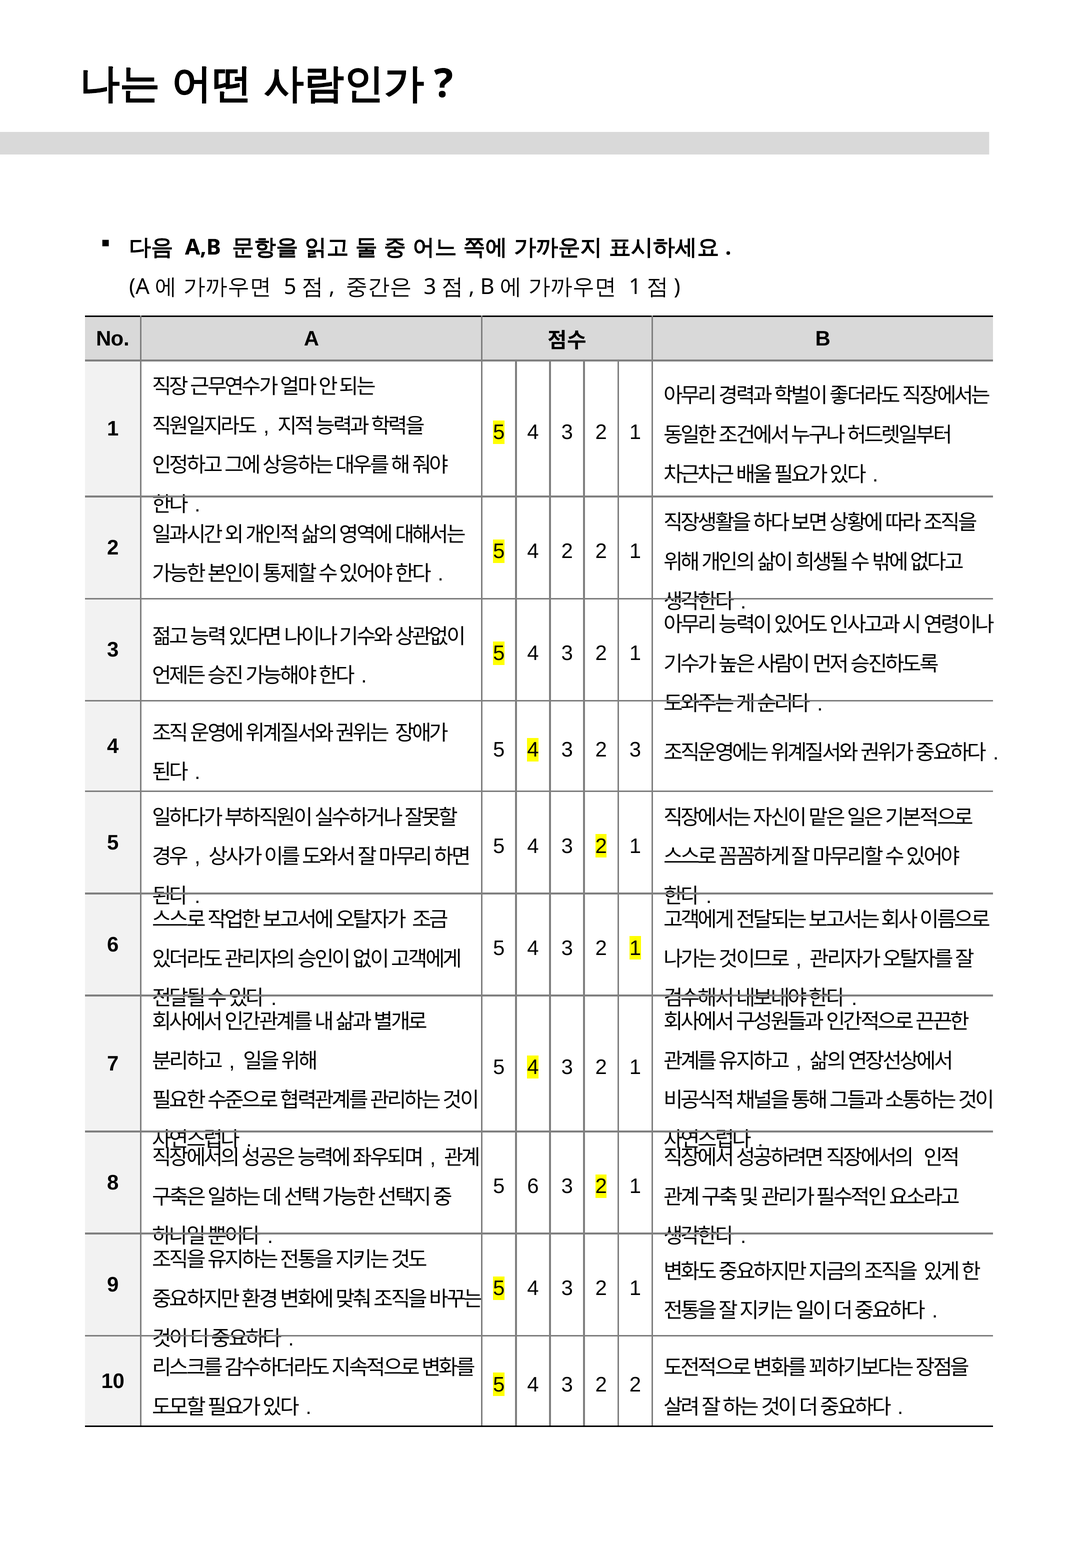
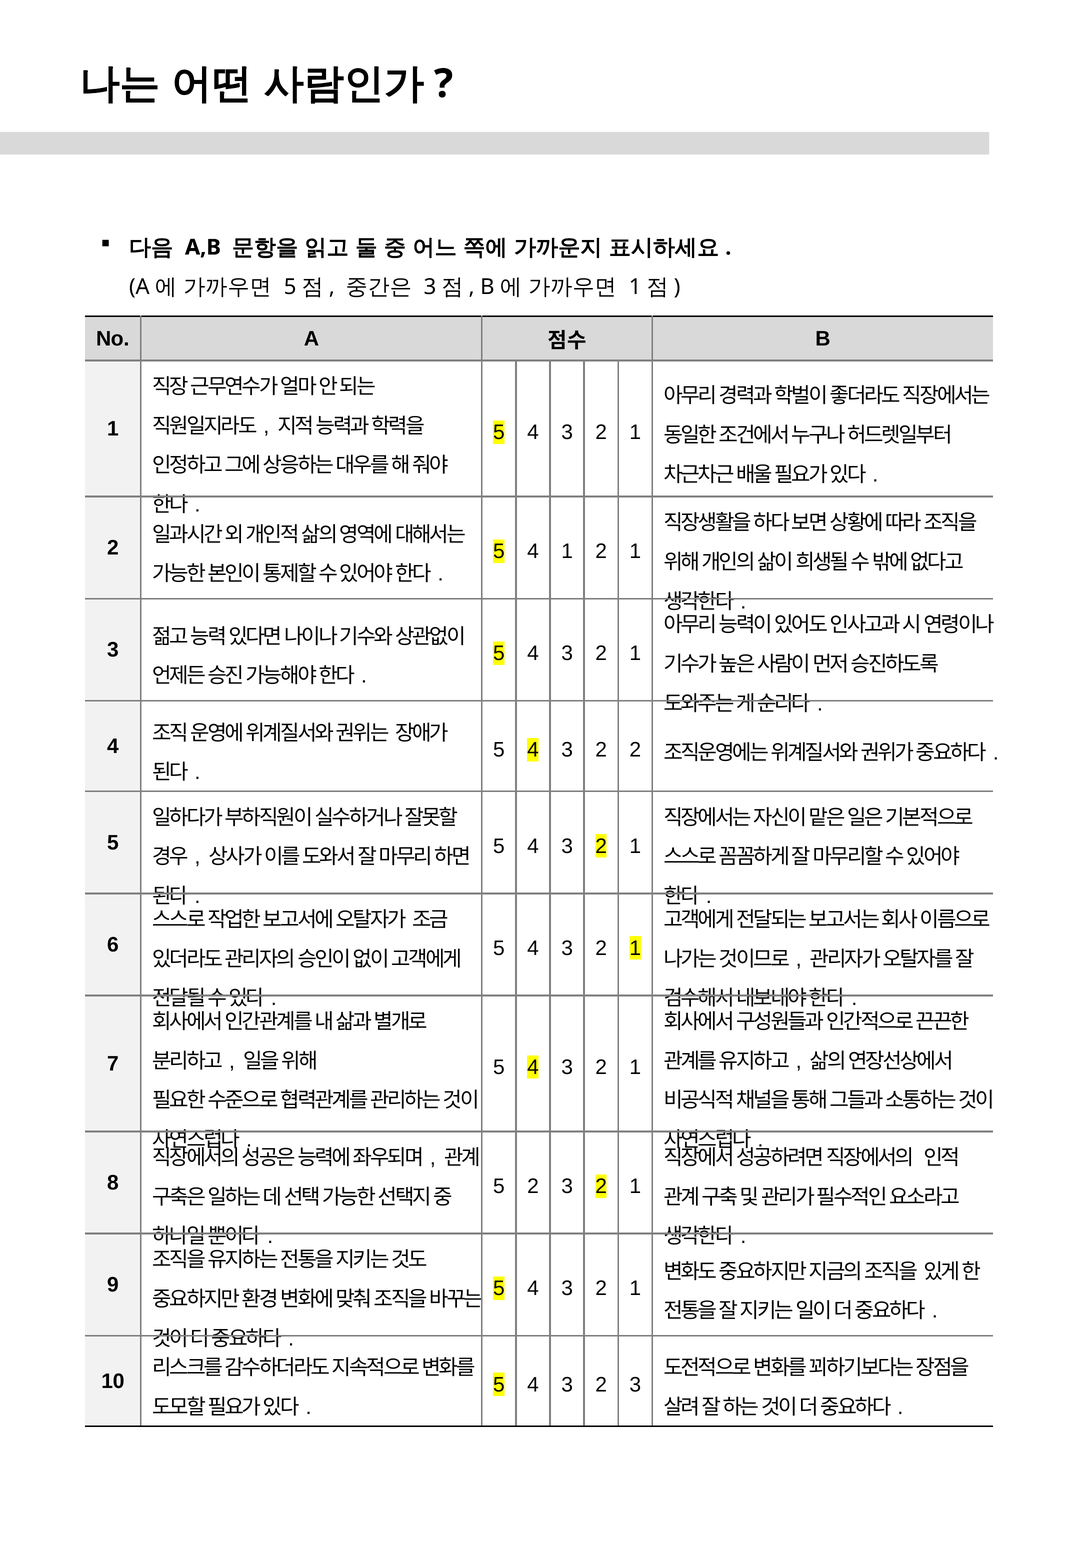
4 2: 2 -> 1
2 3: 3 -> 2
5 6: 6 -> 2
3 2 2: 2 -> 3
